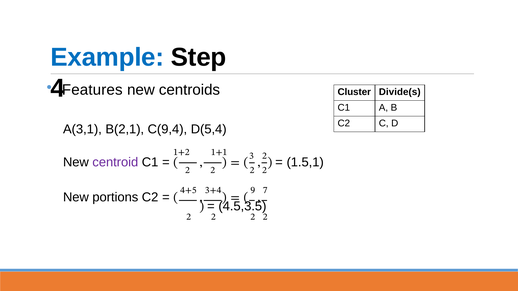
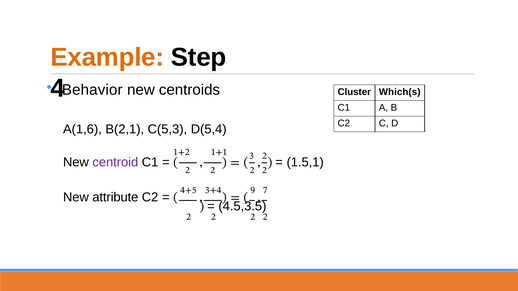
Example colour: blue -> orange
Features: Features -> Behavior
Divide(s: Divide(s -> Which(s
A(3,1: A(3,1 -> A(1,6
C(9,4: C(9,4 -> C(5,3
portions: portions -> attribute
